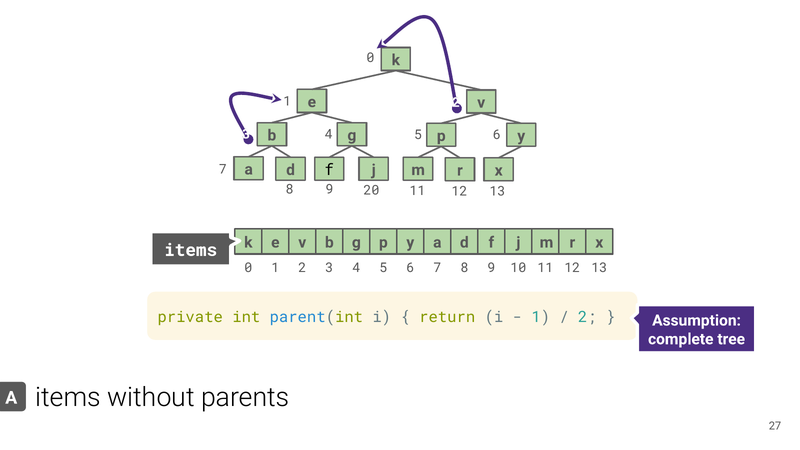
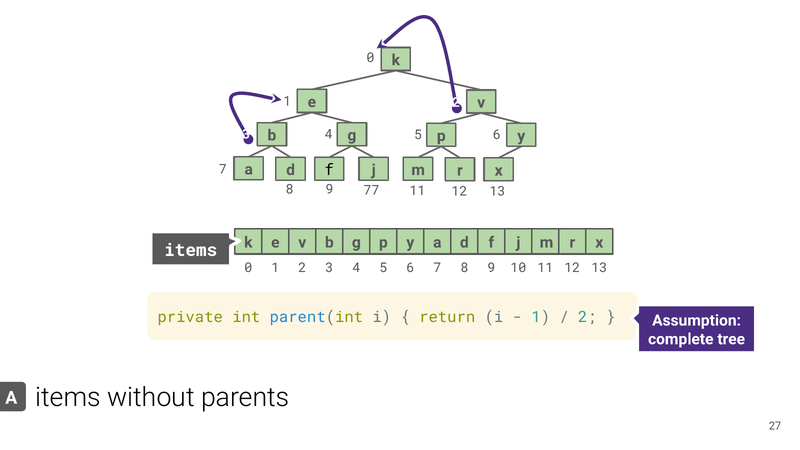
20: 20 -> 77
